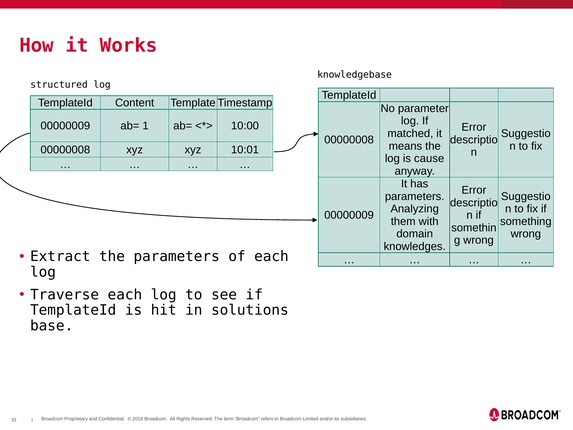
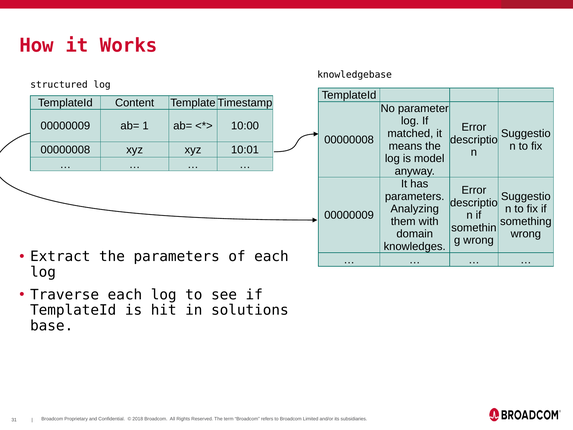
cause: cause -> model
